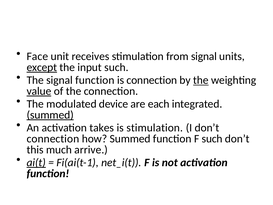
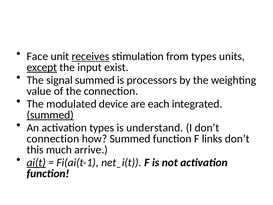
receives underline: none -> present
from signal: signal -> types
input such: such -> exist
signal function: function -> summed
is connection: connection -> processors
the at (201, 80) underline: present -> none
value underline: present -> none
activation takes: takes -> types
is stimulation: stimulation -> understand
F such: such -> links
